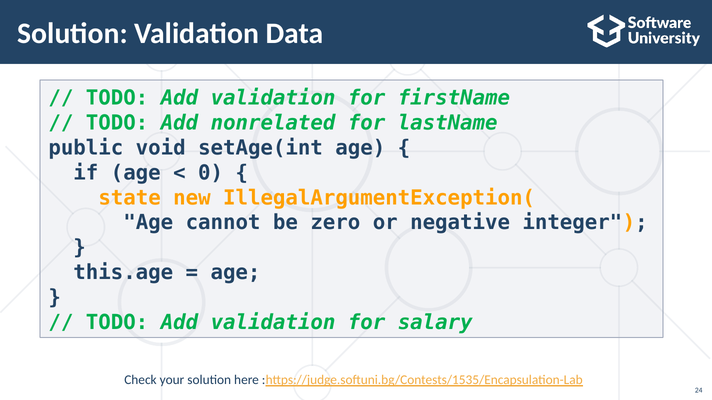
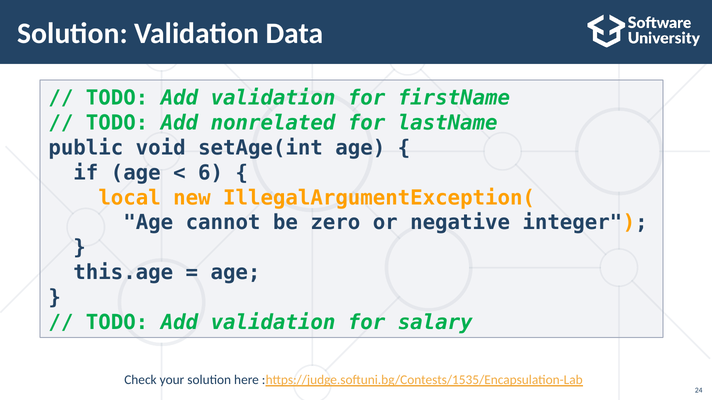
0: 0 -> 6
state: state -> local
